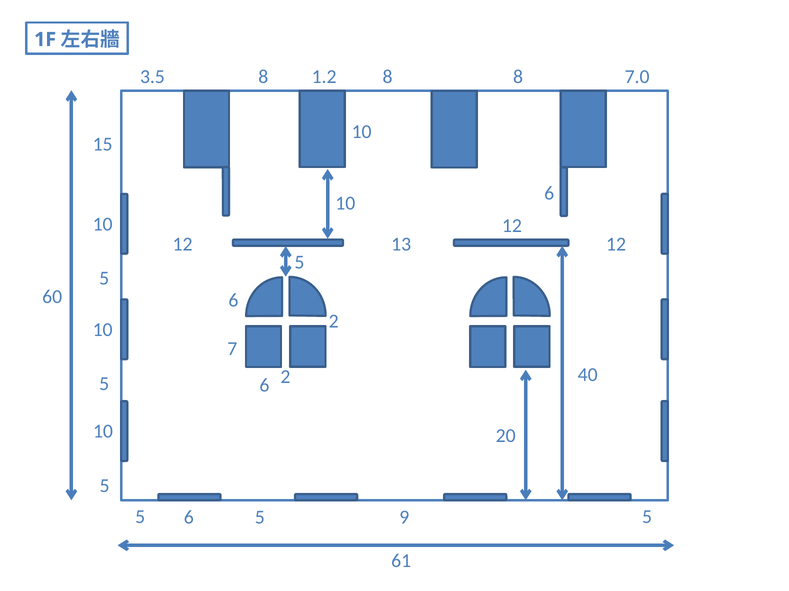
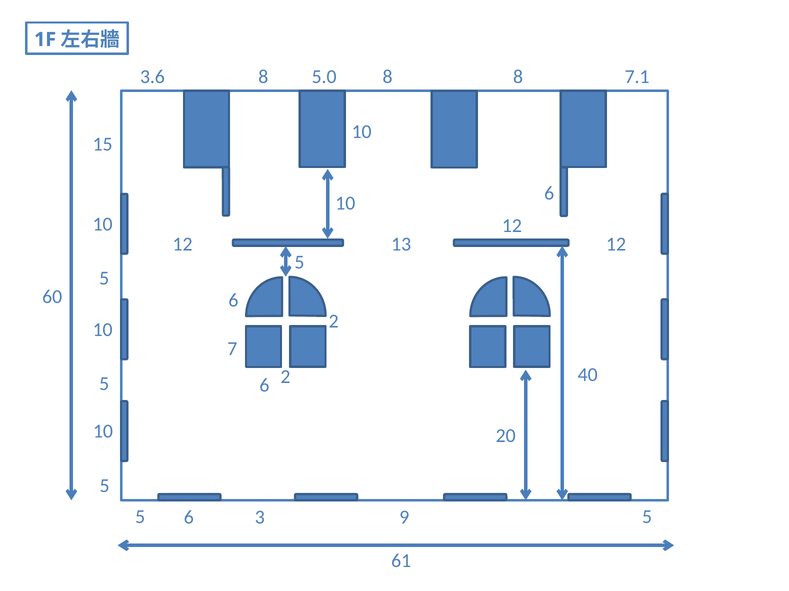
3.5: 3.5 -> 3.6
1.2: 1.2 -> 5.0
7.0: 7.0 -> 7.1
5 6 5: 5 -> 3
